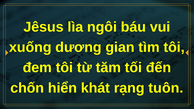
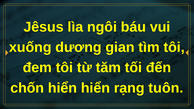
hiển khát: khát -> hiển
